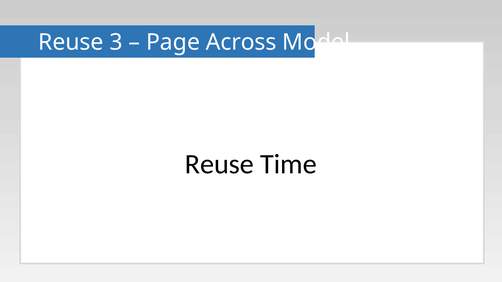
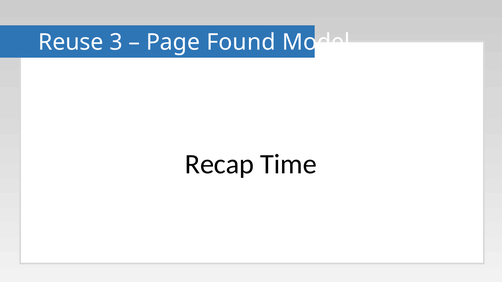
Across: Across -> Found
Reuse at (219, 165): Reuse -> Recap
